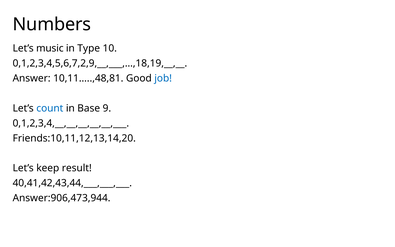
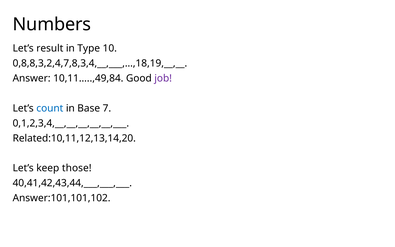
music: music -> result
0,1,2,3,4,5,6,7,2,9,__,___,…,18,19,__,__: 0,1,2,3,4,5,6,7,2,9,__,___,…,18,19,__,__ -> 0,8,8,3,2,4,7,8,3,4,__,___,…,18,19,__,__
10,11…..,48,81: 10,11…..,48,81 -> 10,11…..,49,84
job colour: blue -> purple
9: 9 -> 7
Friends:10,11,12,13,14,20: Friends:10,11,12,13,14,20 -> Related:10,11,12,13,14,20
result: result -> those
Answer:906,473,944: Answer:906,473,944 -> Answer:101,101,102
